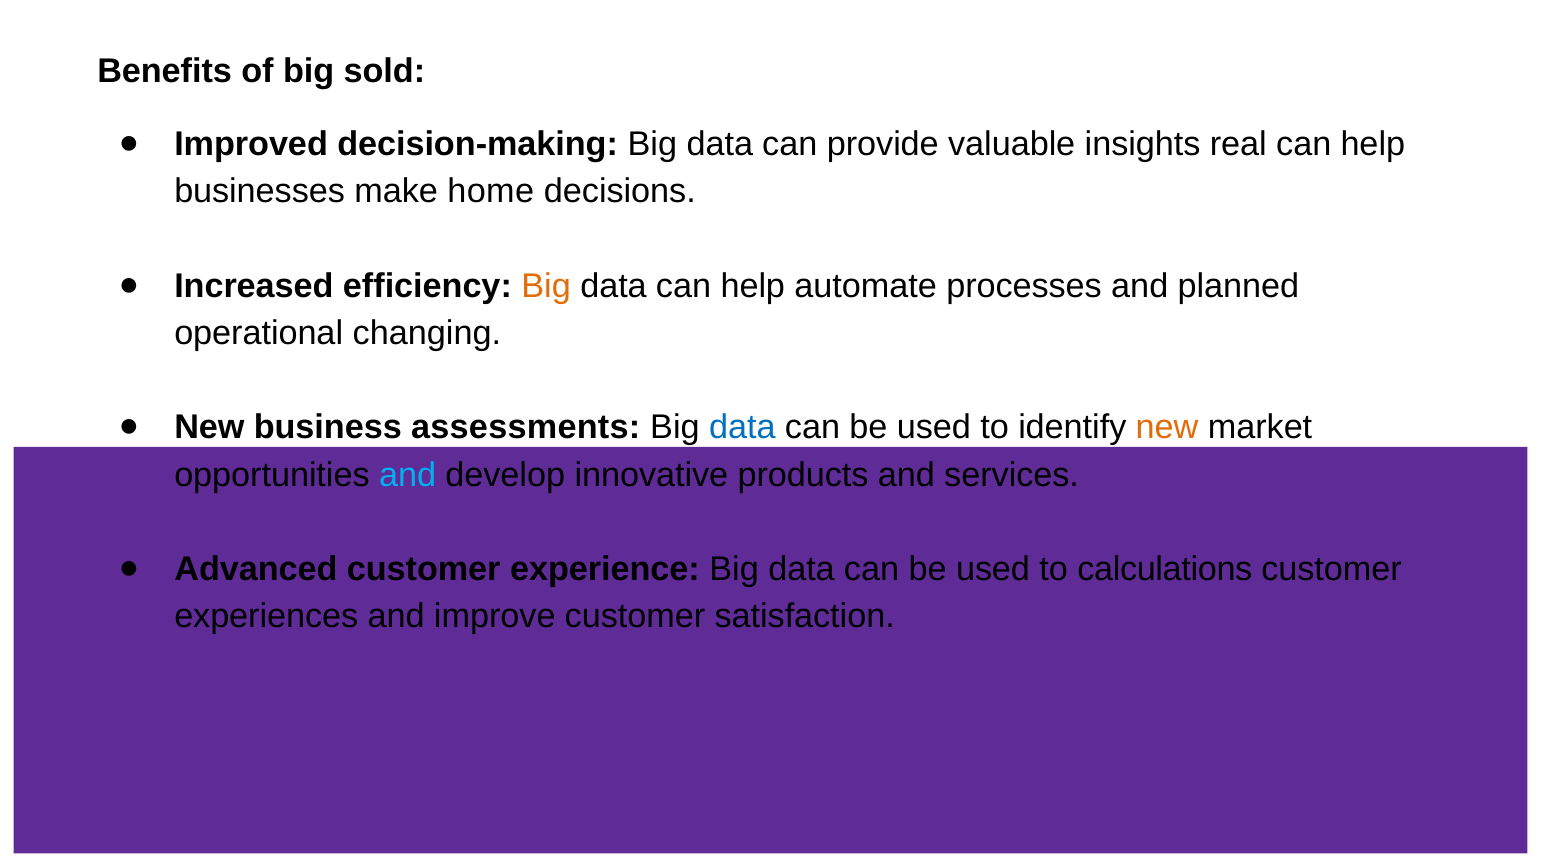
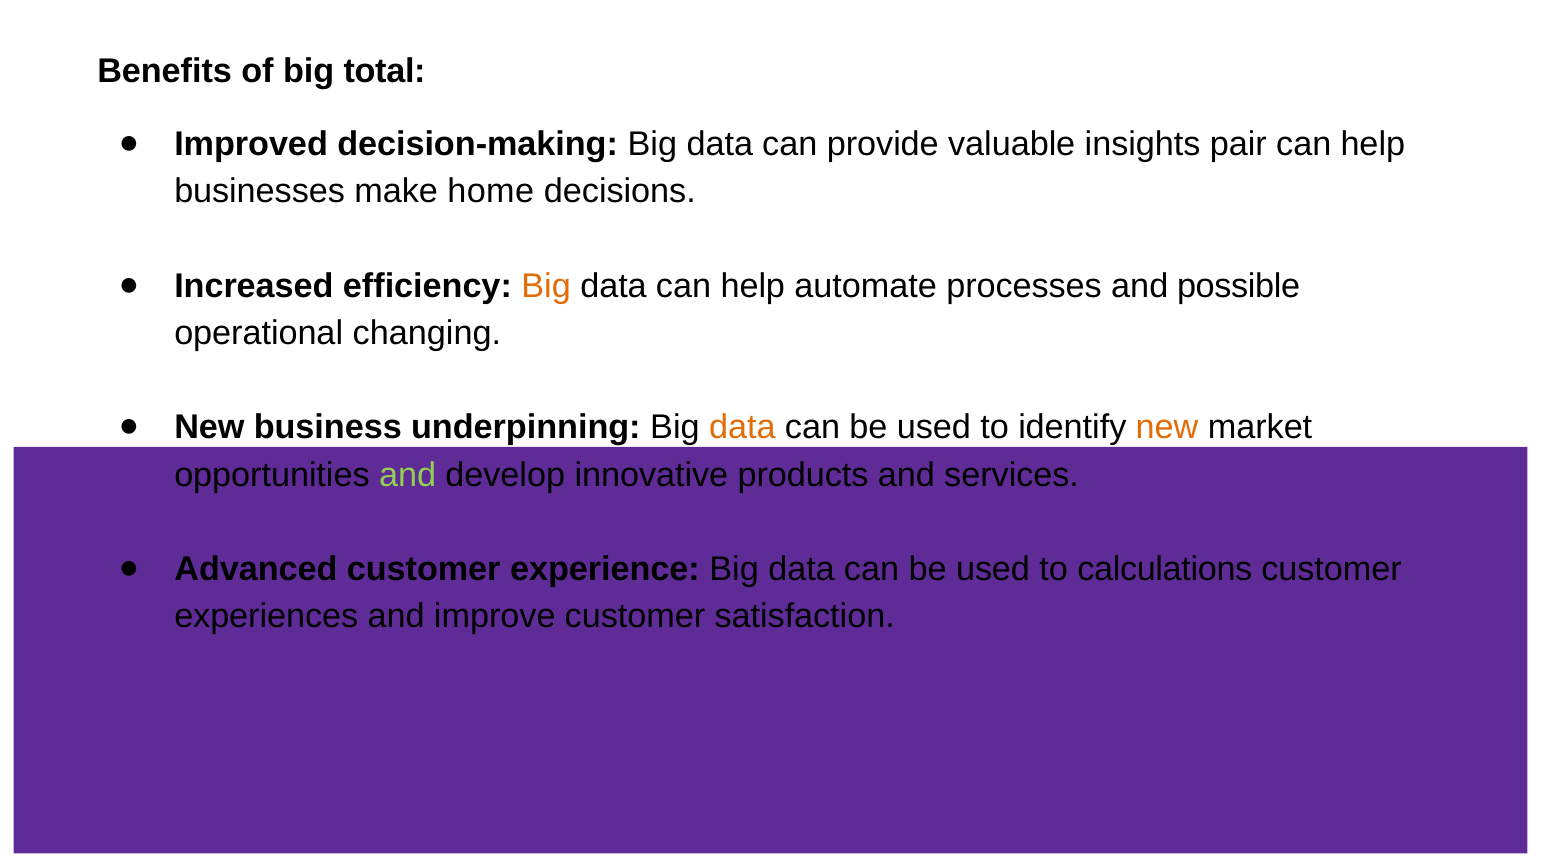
sold: sold -> total
real: real -> pair
planned: planned -> possible
assessments: assessments -> underpinning
data at (742, 427) colour: blue -> orange
and at (408, 475) colour: light blue -> light green
